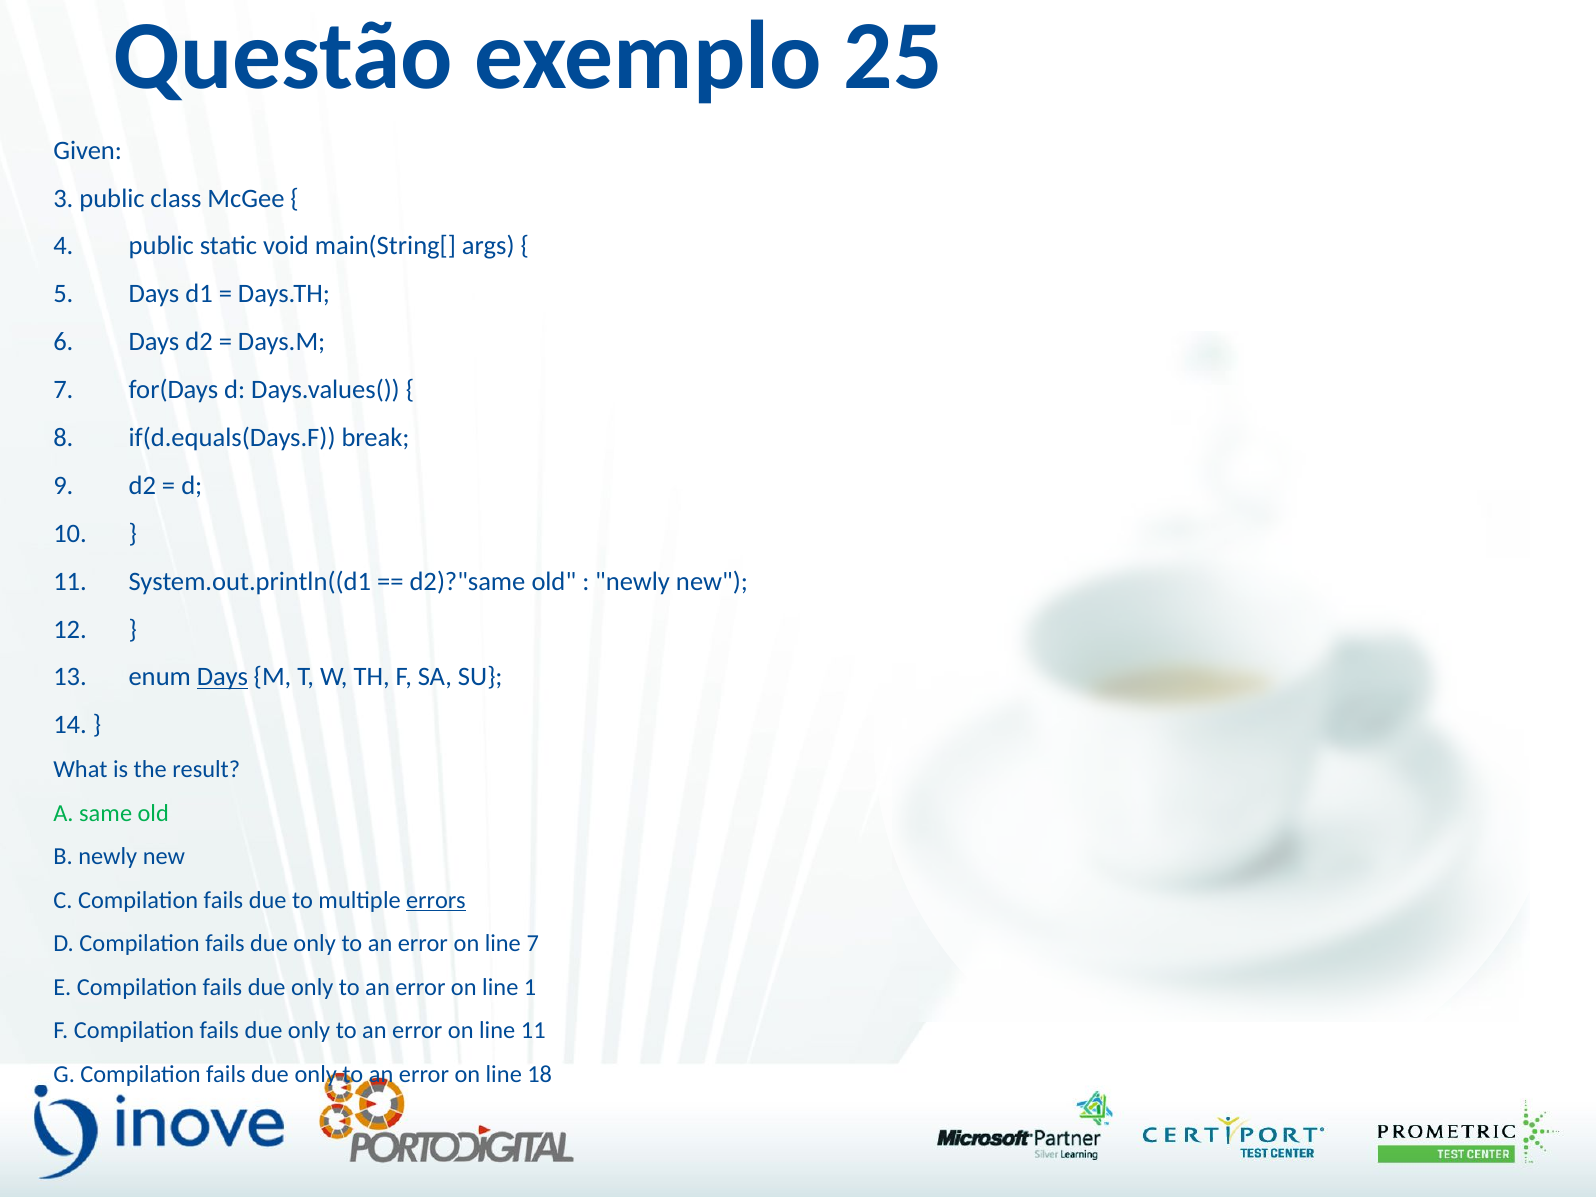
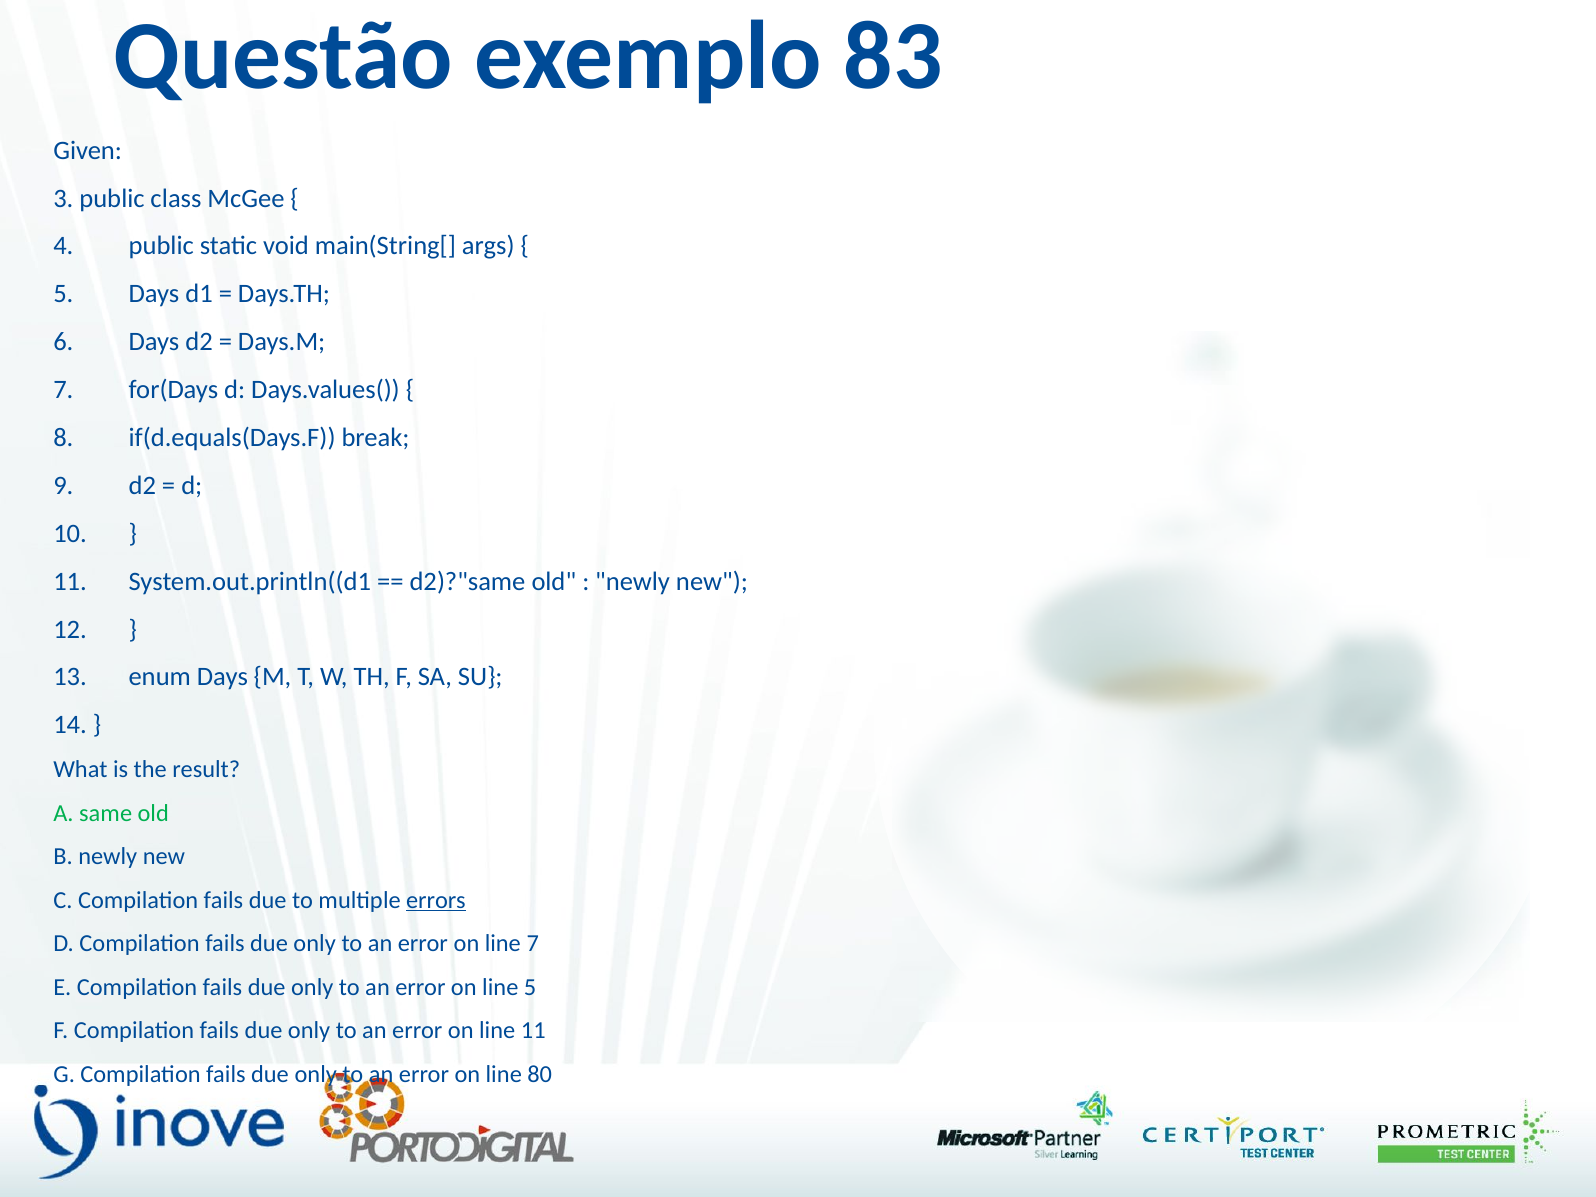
25: 25 -> 83
Days at (222, 677) underline: present -> none
line 1: 1 -> 5
18: 18 -> 80
